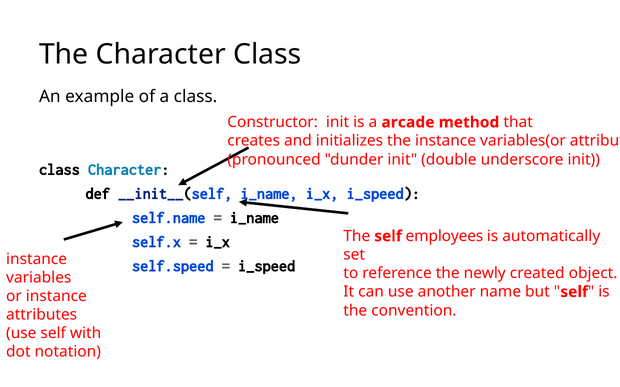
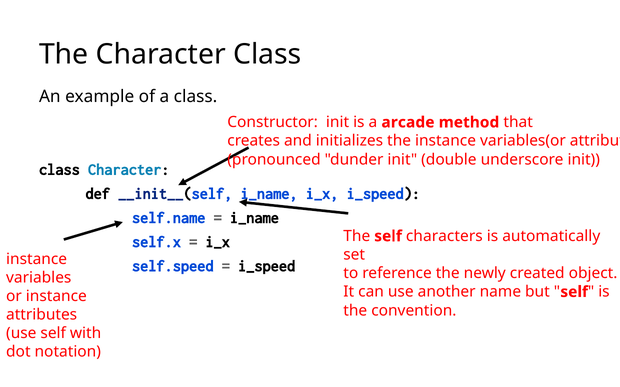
employees: employees -> characters
